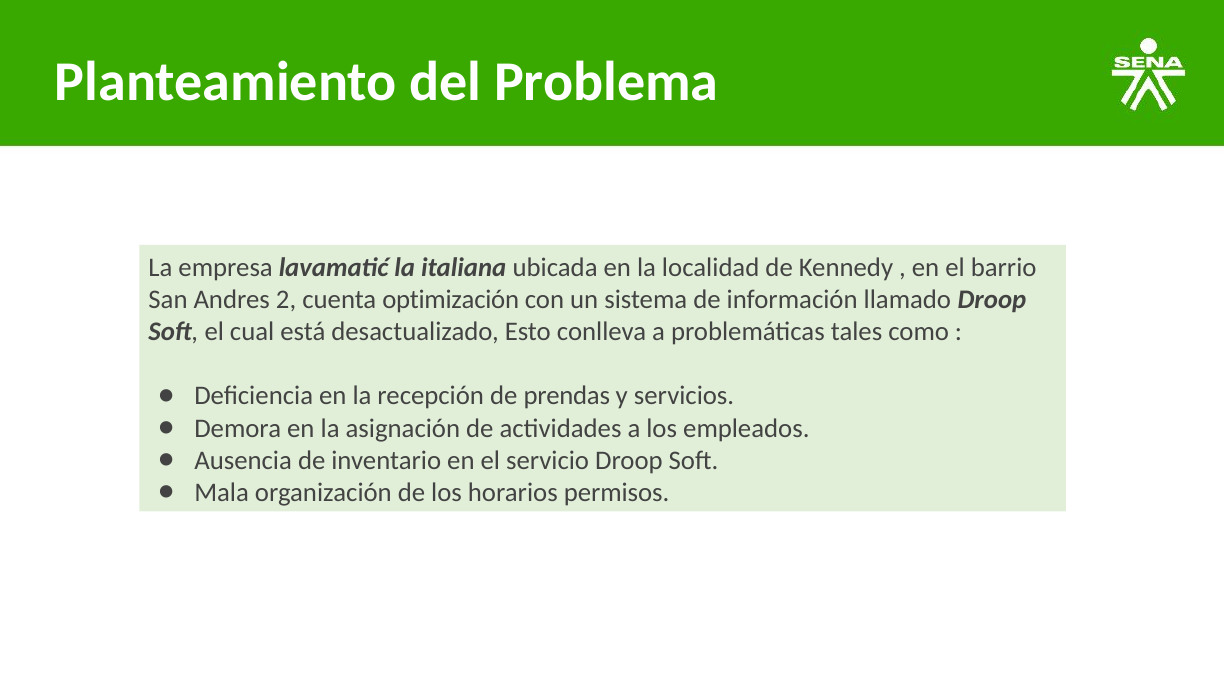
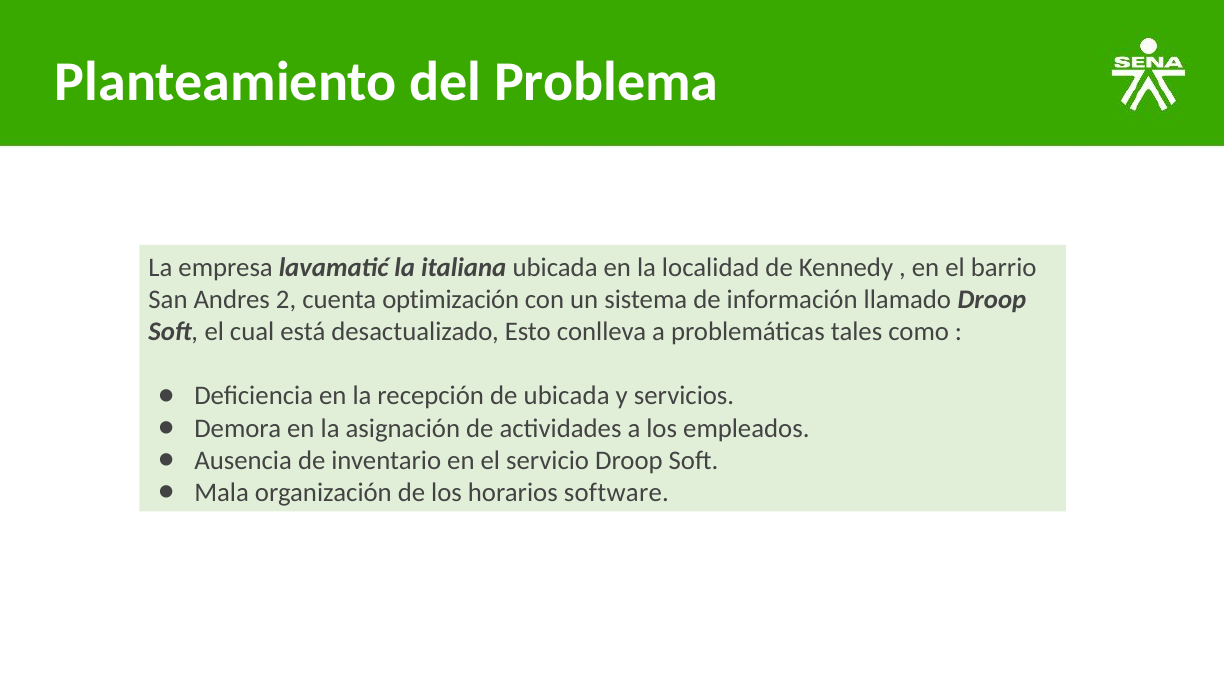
de prendas: prendas -> ubicada
permisos: permisos -> software
